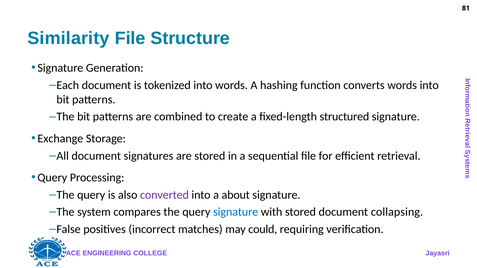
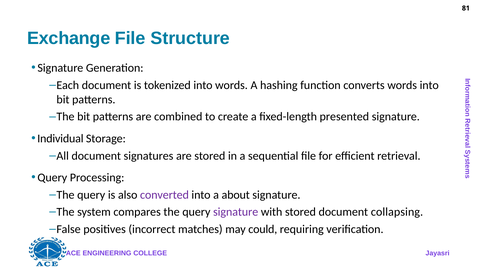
Similarity: Similarity -> Exchange
structured: structured -> presented
Exchange: Exchange -> Individual
signature at (236, 212) colour: blue -> purple
